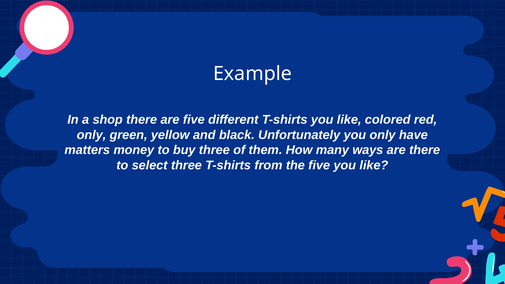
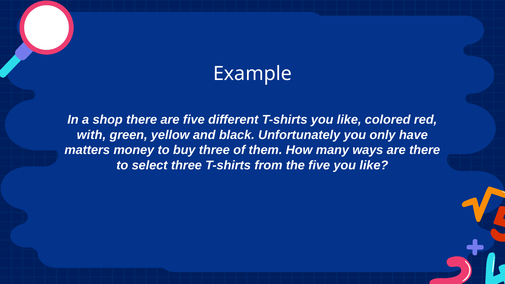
only at (91, 135): only -> with
